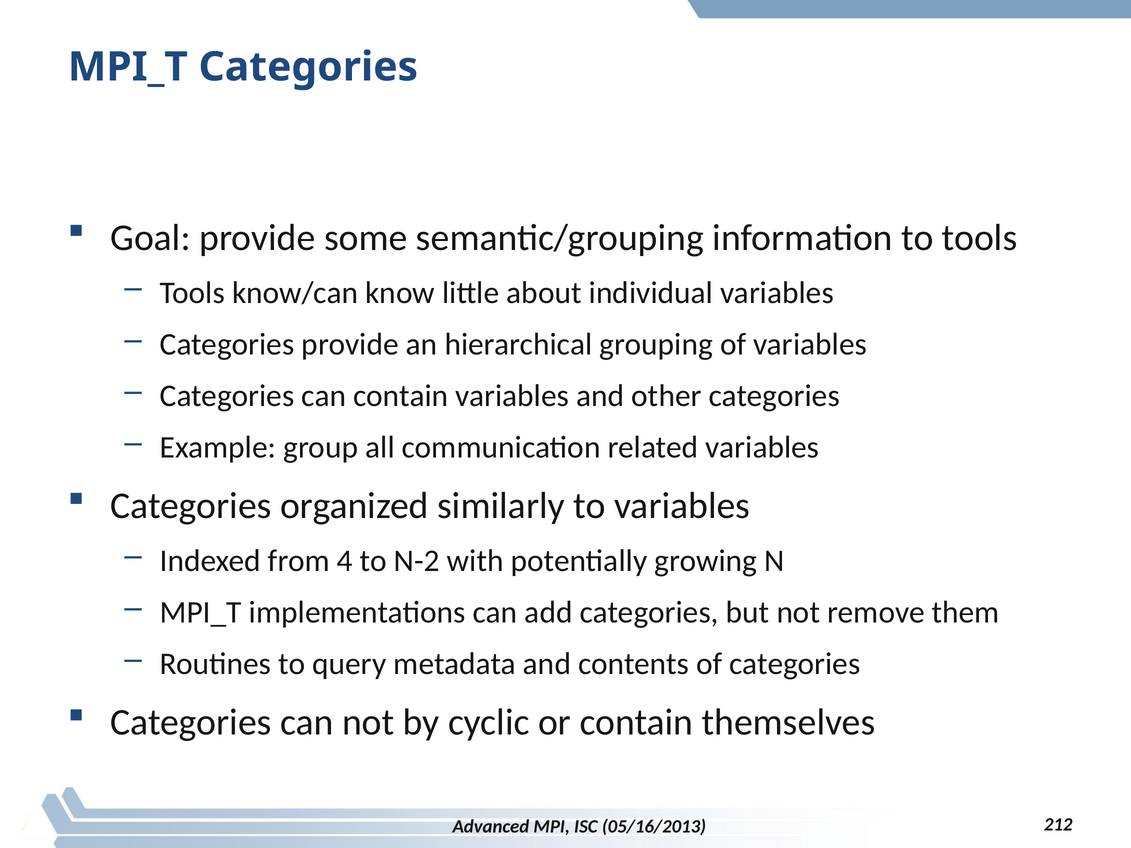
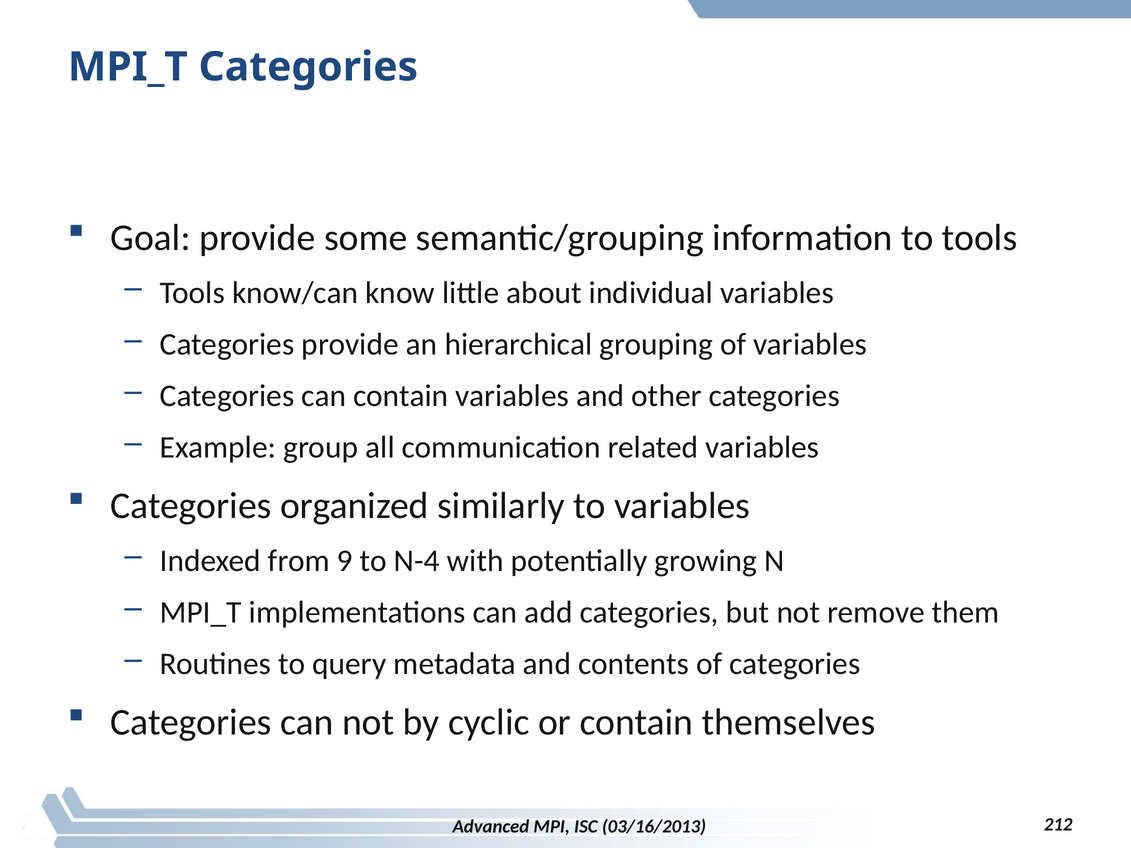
4: 4 -> 9
N-2: N-2 -> N-4
05/16/2013: 05/16/2013 -> 03/16/2013
